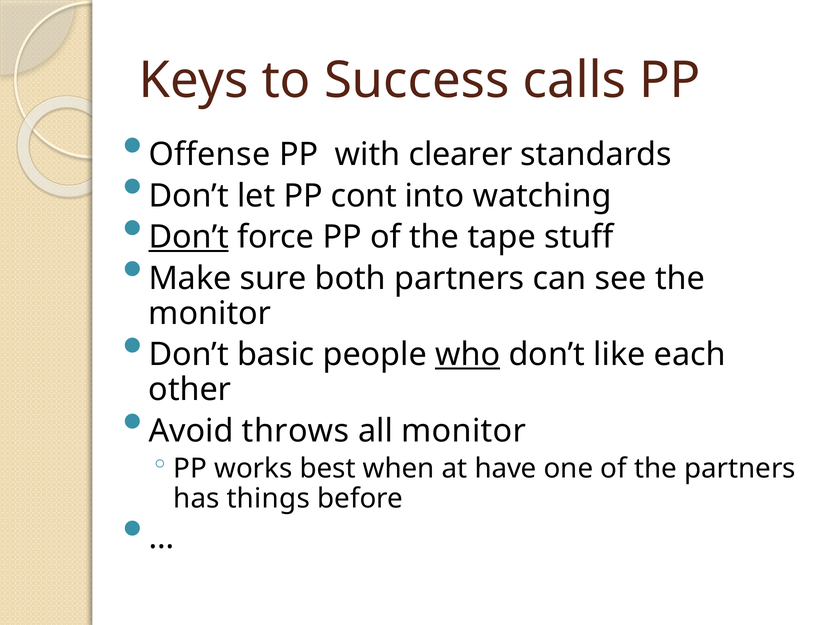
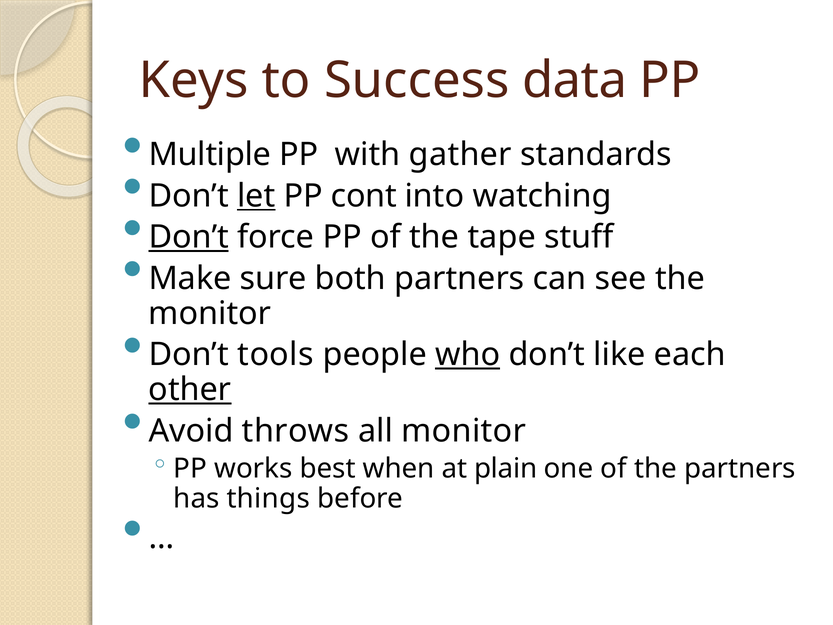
calls: calls -> data
Offense: Offense -> Multiple
clearer: clearer -> gather
let underline: none -> present
basic: basic -> tools
other underline: none -> present
have: have -> plain
